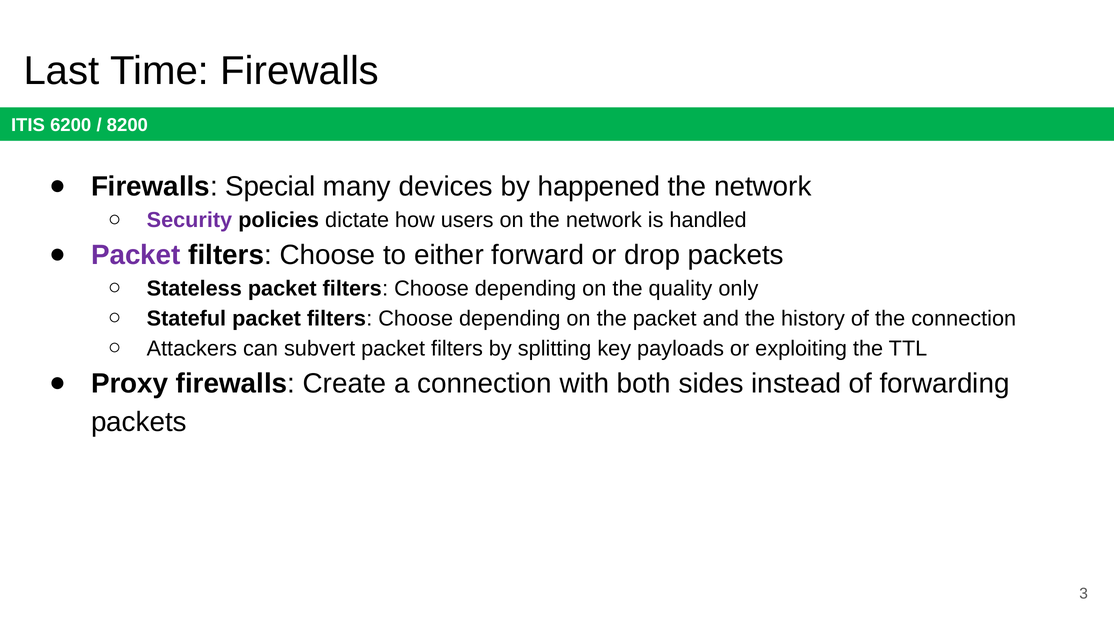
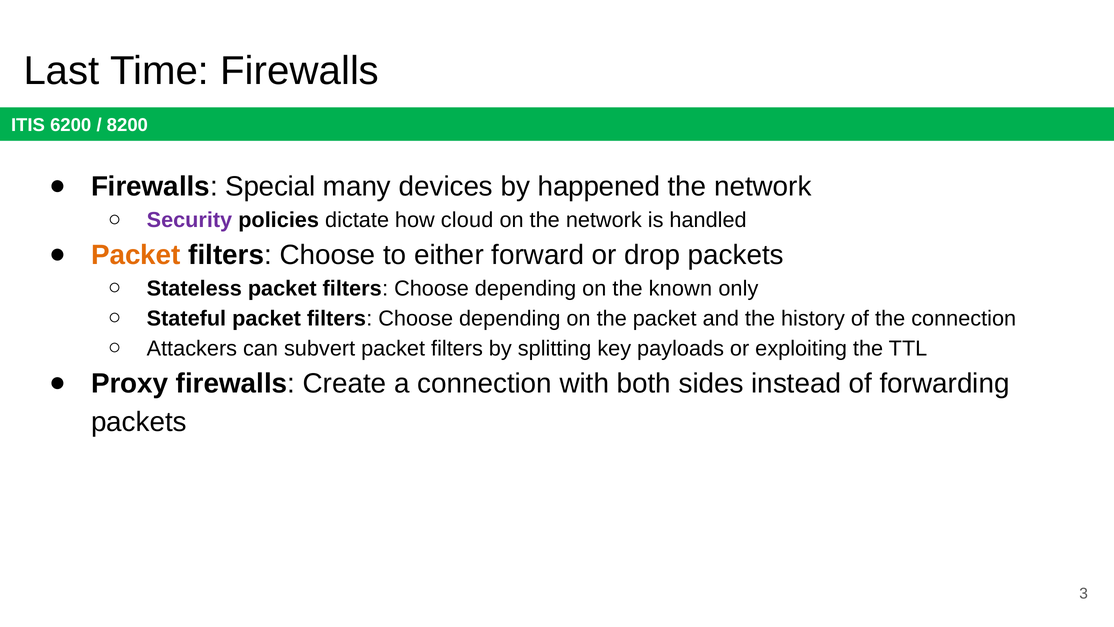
users: users -> cloud
Packet at (136, 255) colour: purple -> orange
quality: quality -> known
